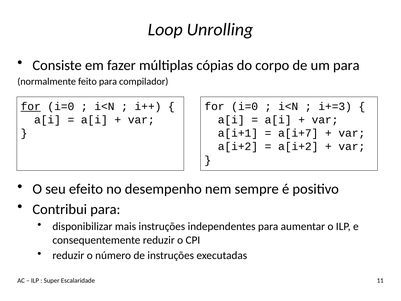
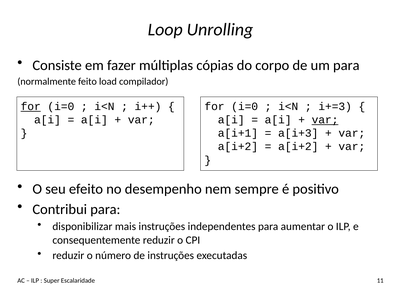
feito para: para -> load
var at (325, 120) underline: none -> present
a[i+7: a[i+7 -> a[i+3
